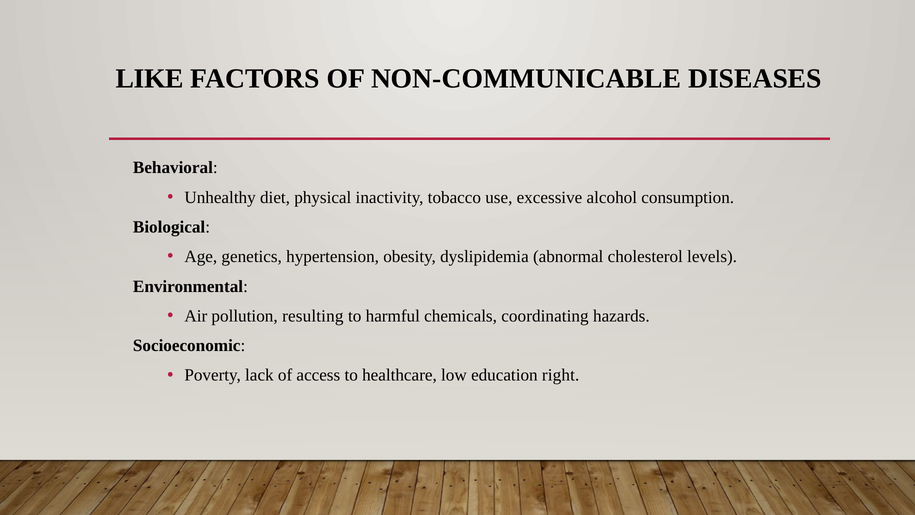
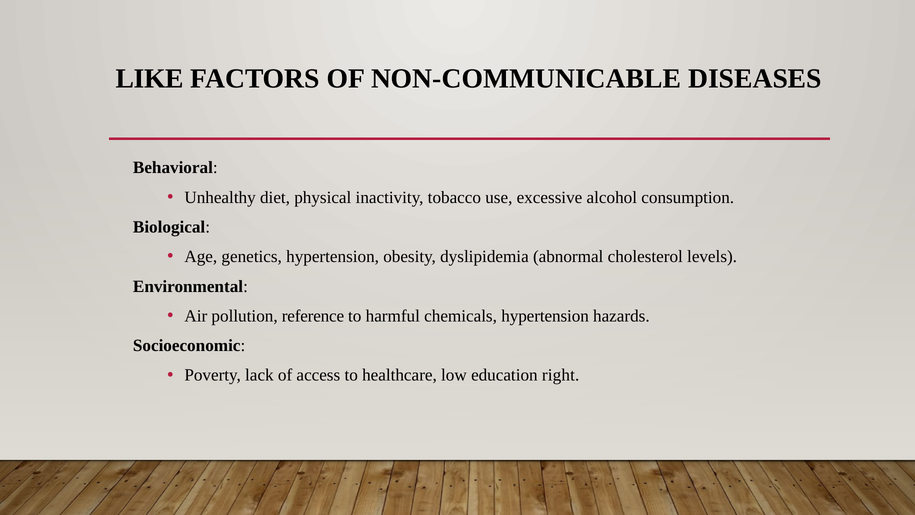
resulting: resulting -> reference
chemicals coordinating: coordinating -> hypertension
